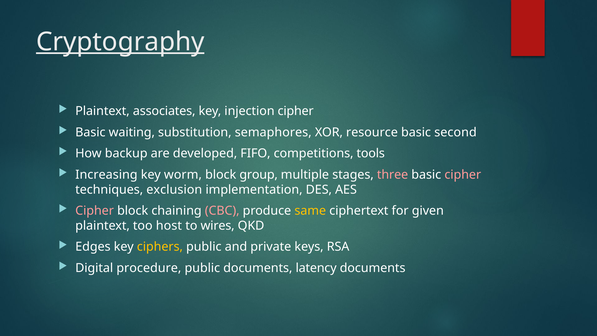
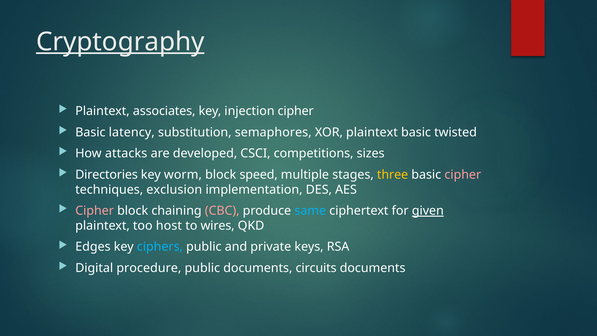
waiting: waiting -> latency
XOR resource: resource -> plaintext
second: second -> twisted
backup: backup -> attacks
FIFO: FIFO -> CSCI
tools: tools -> sizes
Increasing: Increasing -> Directories
group: group -> speed
three colour: pink -> yellow
same colour: yellow -> light blue
given underline: none -> present
ciphers colour: yellow -> light blue
latency: latency -> circuits
